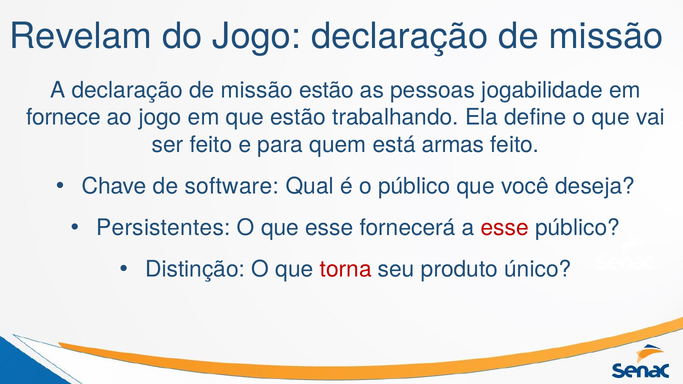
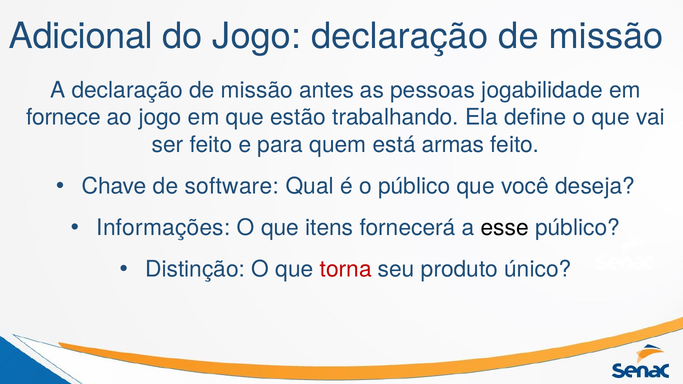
Revelam: Revelam -> Adicional
missão estão: estão -> antes
Persistentes: Persistentes -> Informações
que esse: esse -> itens
esse at (505, 228) colour: red -> black
